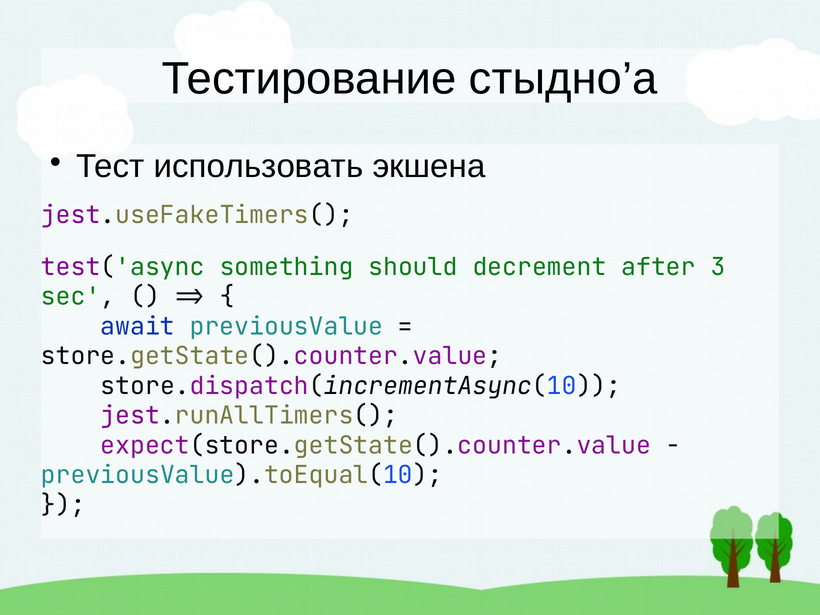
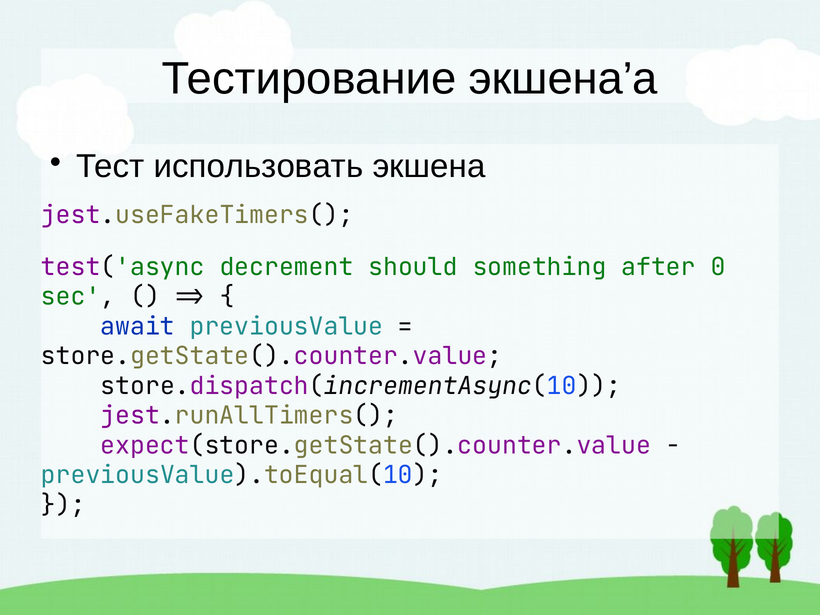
стыдно’а: стыдно’а -> экшена’а
something: something -> decrement
decrement: decrement -> something
3: 3 -> 0
